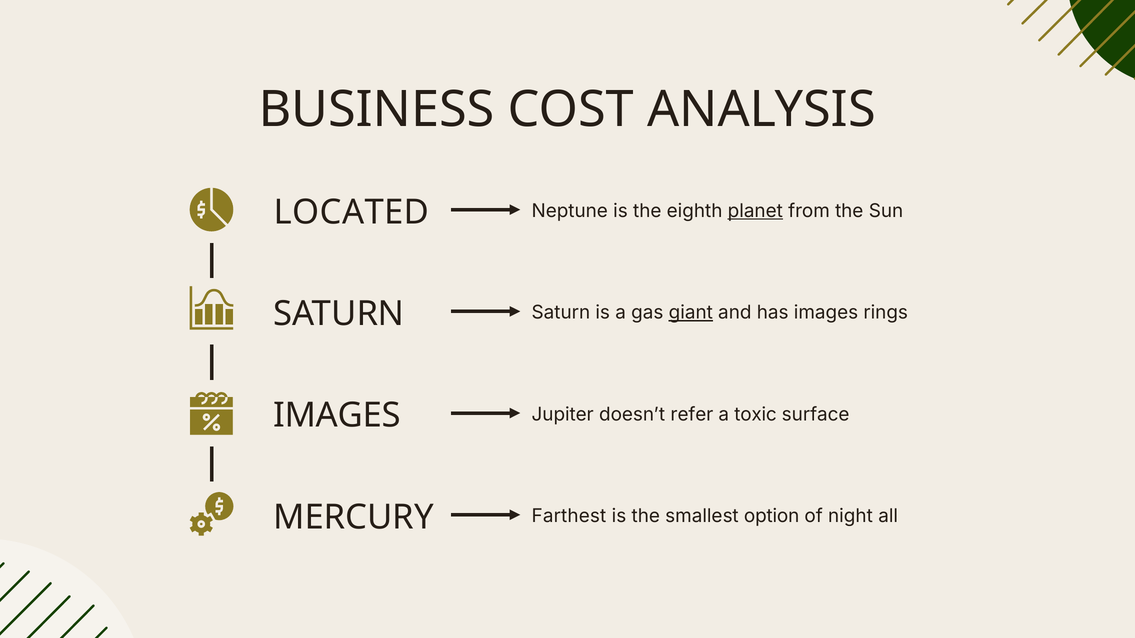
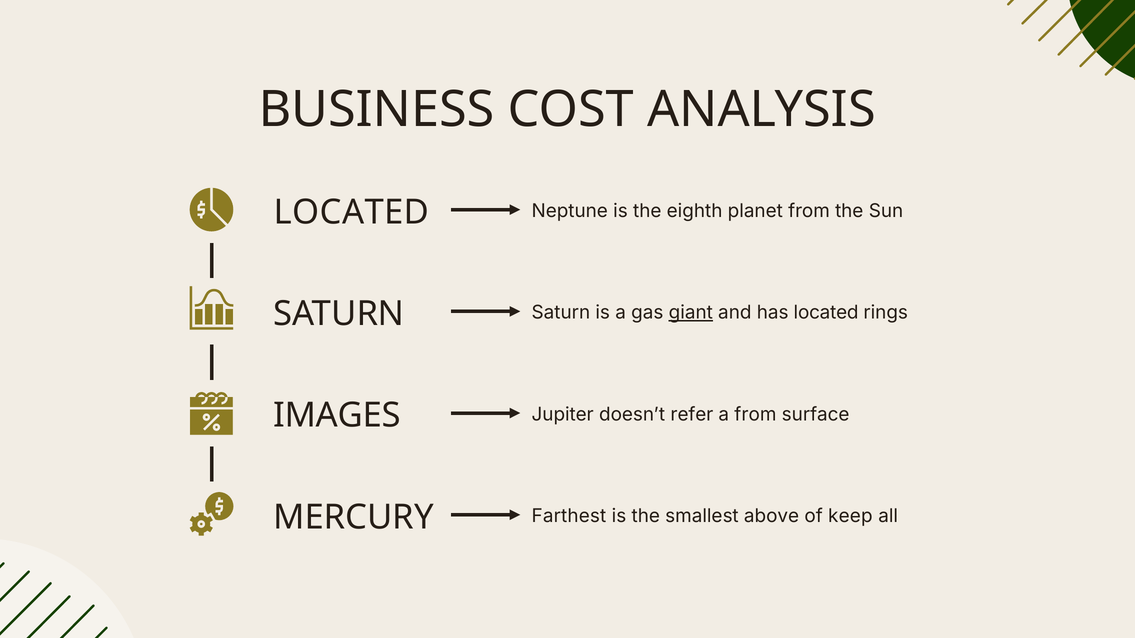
planet underline: present -> none
has images: images -> located
a toxic: toxic -> from
option: option -> above
night: night -> keep
